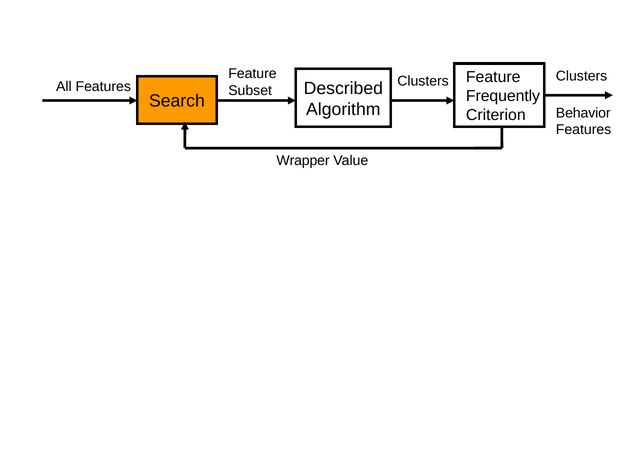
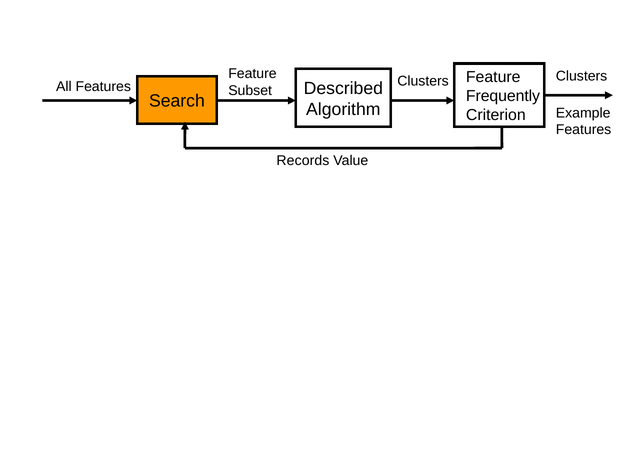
Behavior: Behavior -> Example
Wrapper: Wrapper -> Records
